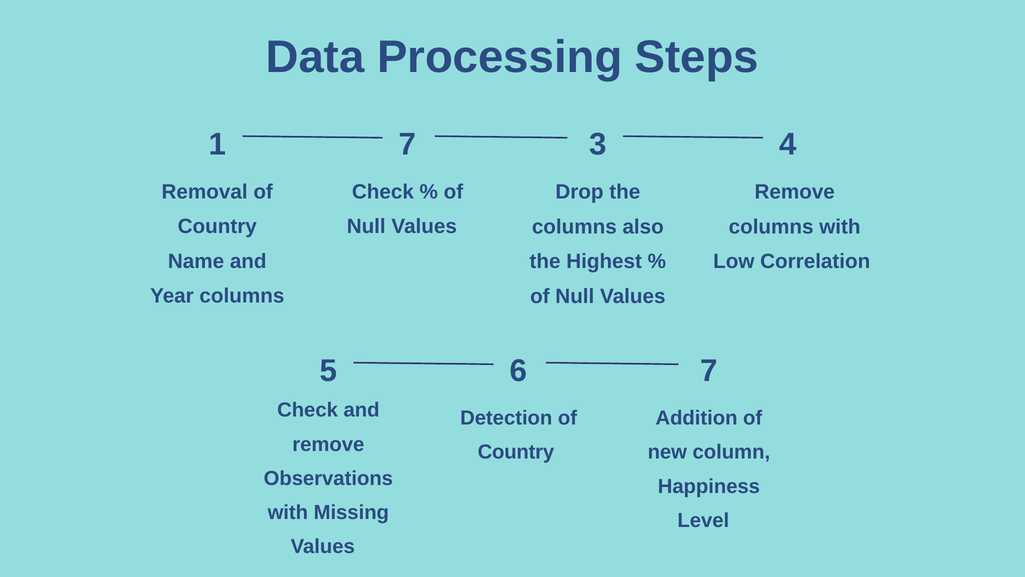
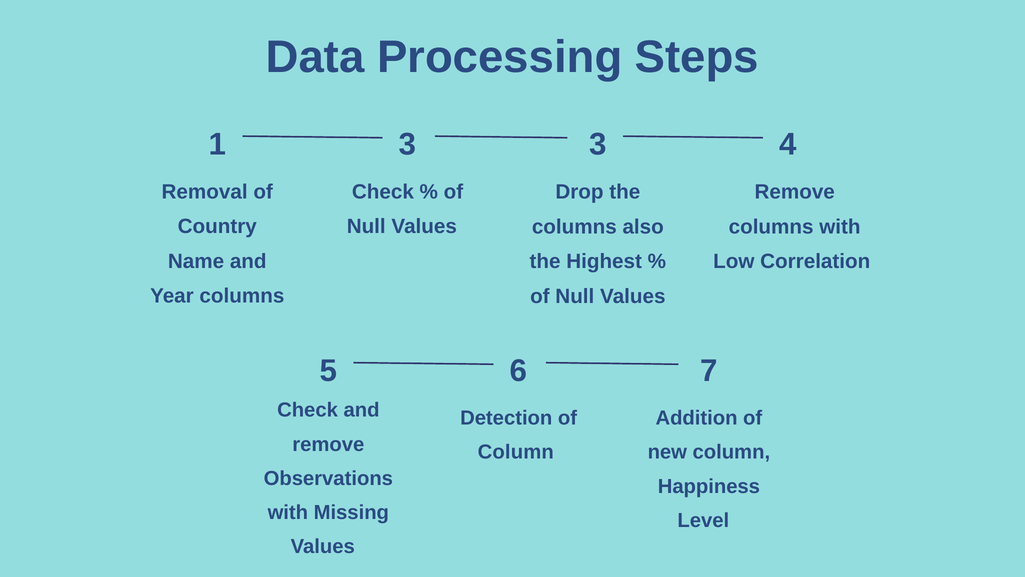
1 7: 7 -> 3
Country at (516, 452): Country -> Column
